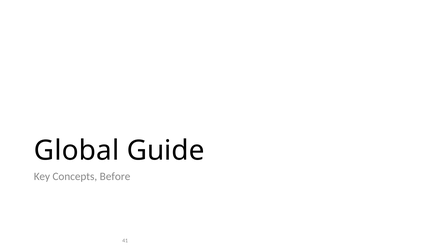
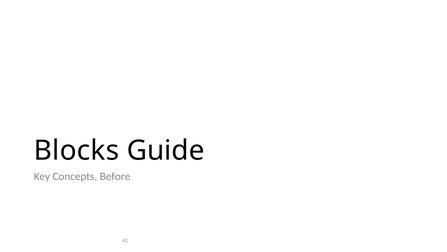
Global: Global -> Blocks
